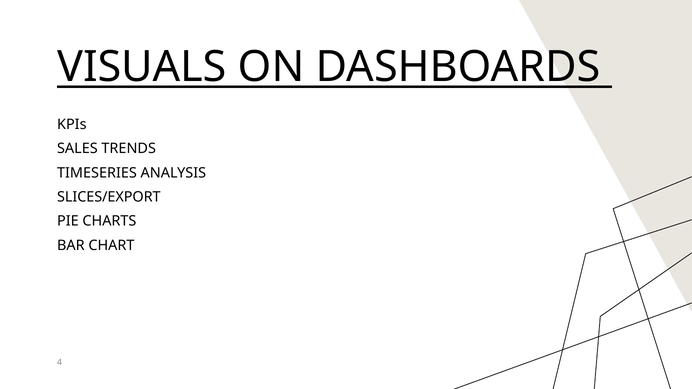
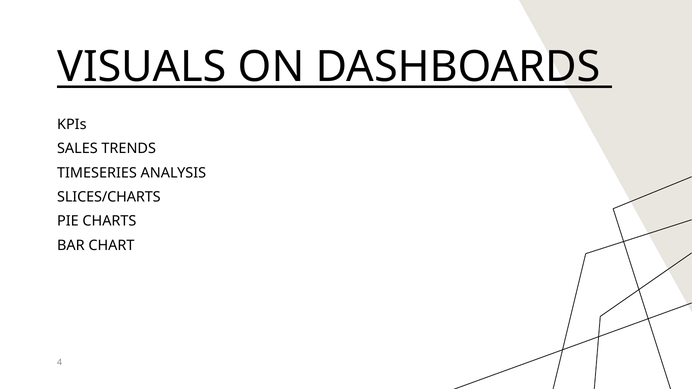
SLICES/EXPORT: SLICES/EXPORT -> SLICES/CHARTS
